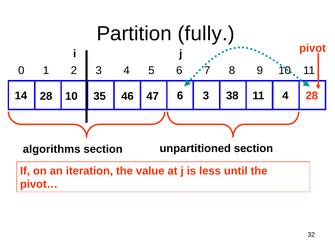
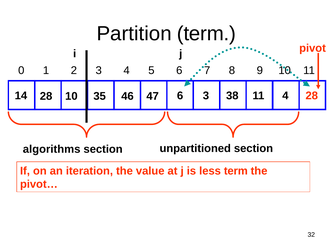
Partition fully: fully -> term
less until: until -> term
